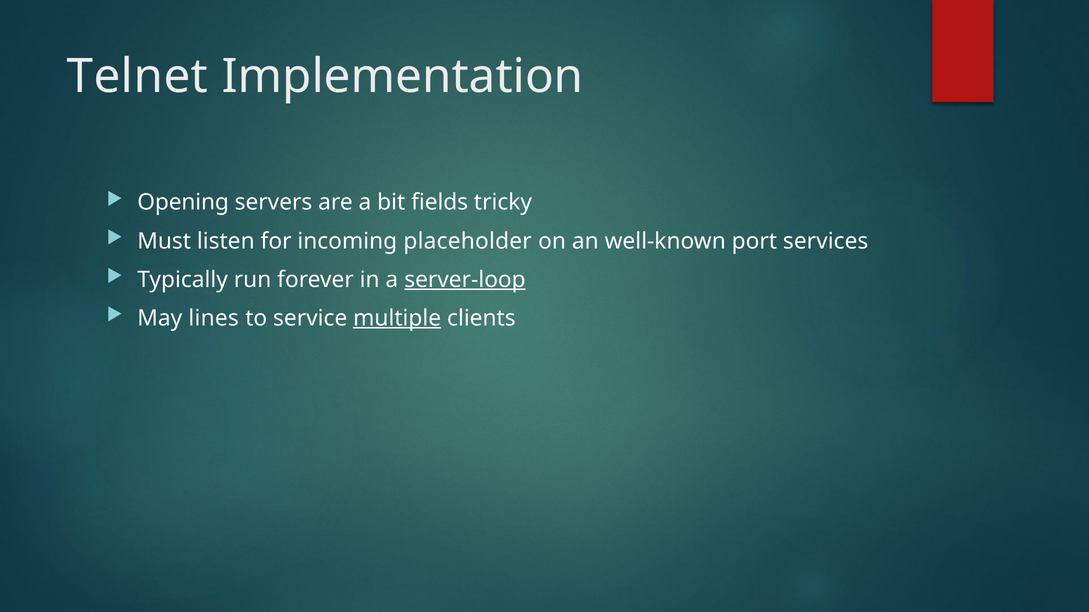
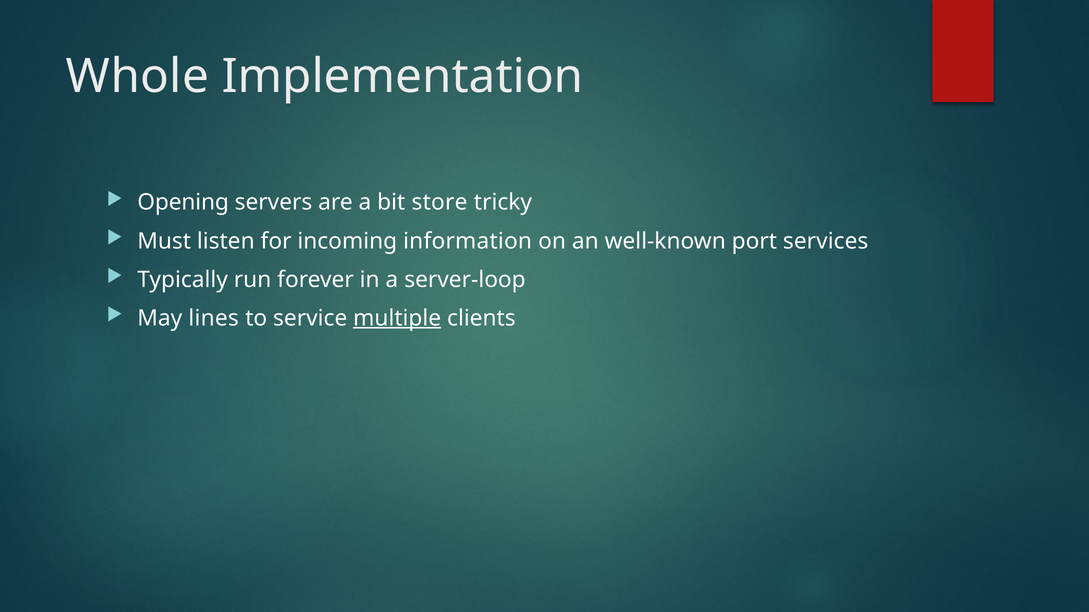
Telnet: Telnet -> Whole
fields: fields -> store
placeholder: placeholder -> information
server-loop underline: present -> none
